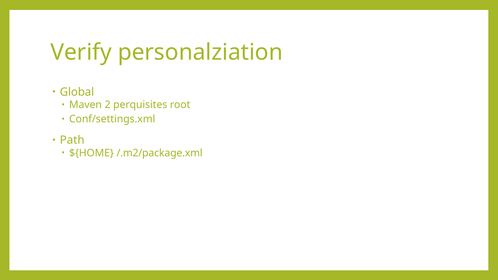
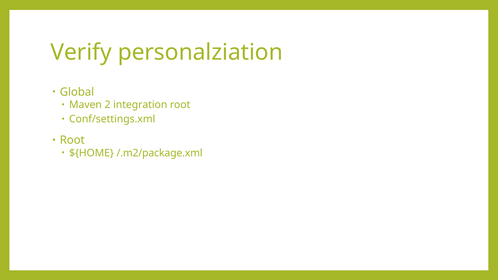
perquisites: perquisites -> integration
Path at (72, 140): Path -> Root
